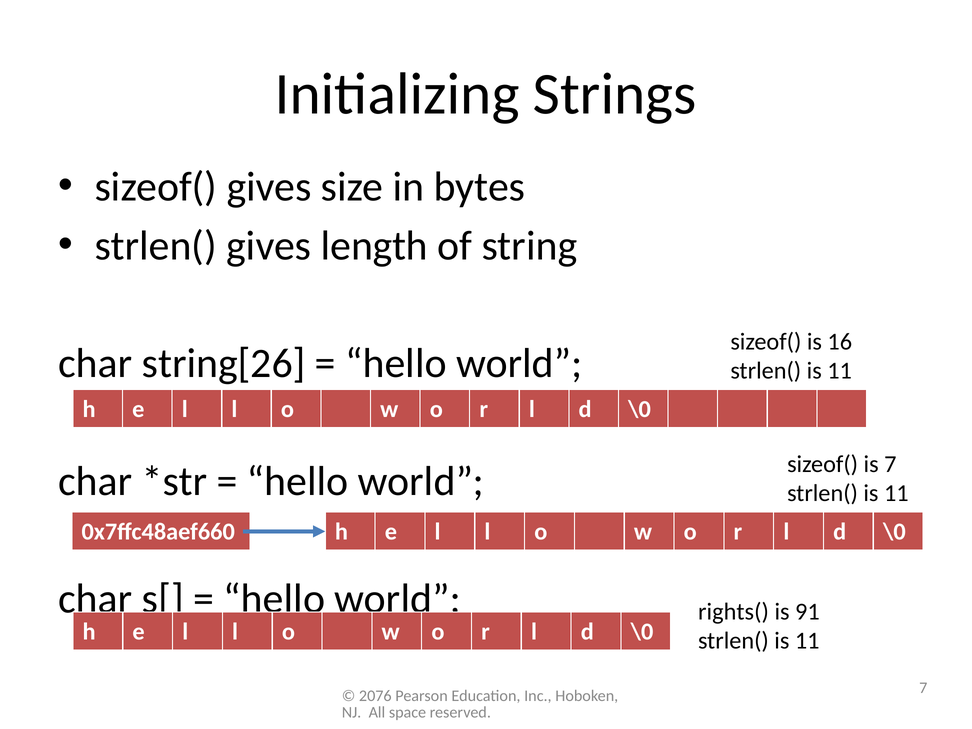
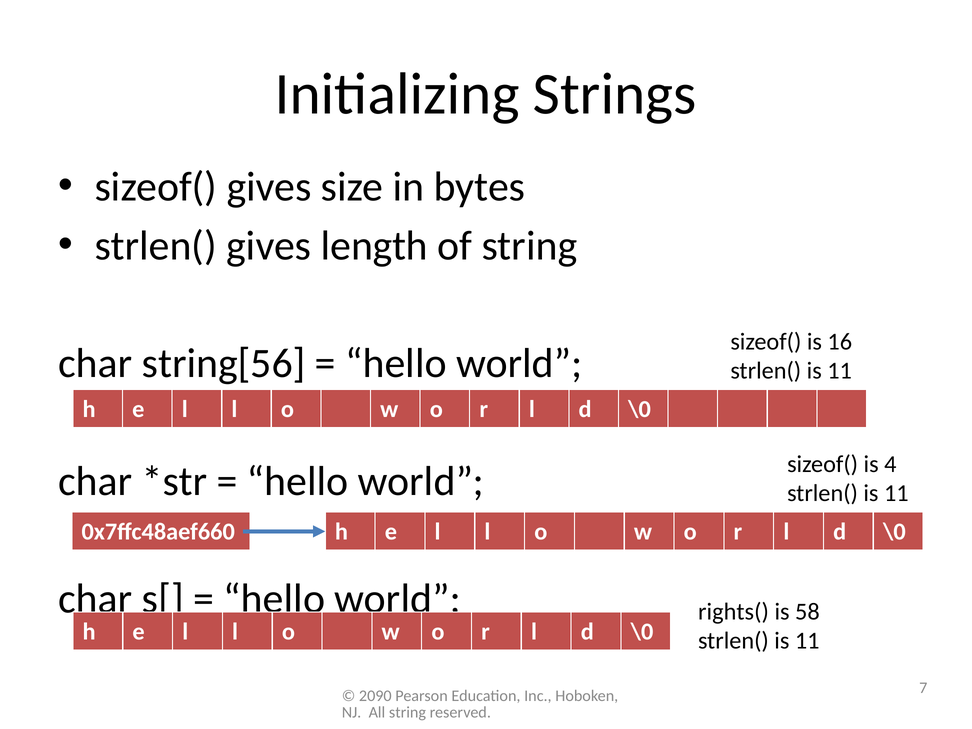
string[26: string[26 -> string[56
is 7: 7 -> 4
91: 91 -> 58
2076: 2076 -> 2090
All space: space -> string
